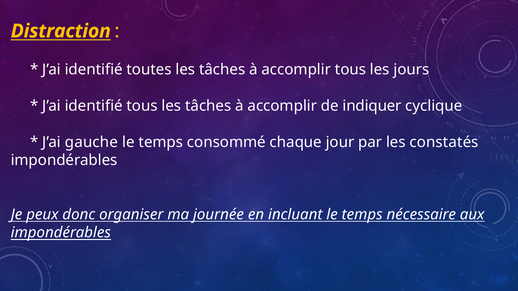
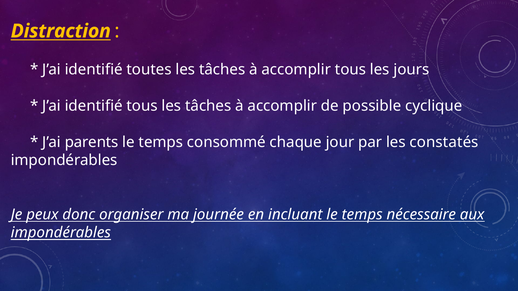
indiquer: indiquer -> possible
gauche: gauche -> parents
